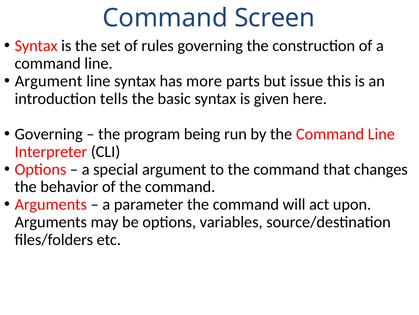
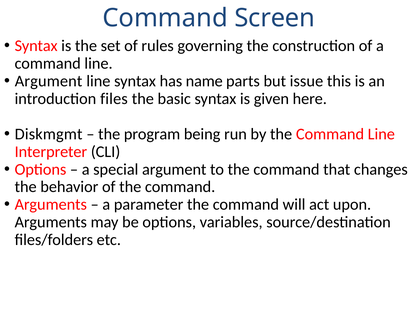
more: more -> name
tells: tells -> files
Governing at (49, 134): Governing -> Diskmgmt
